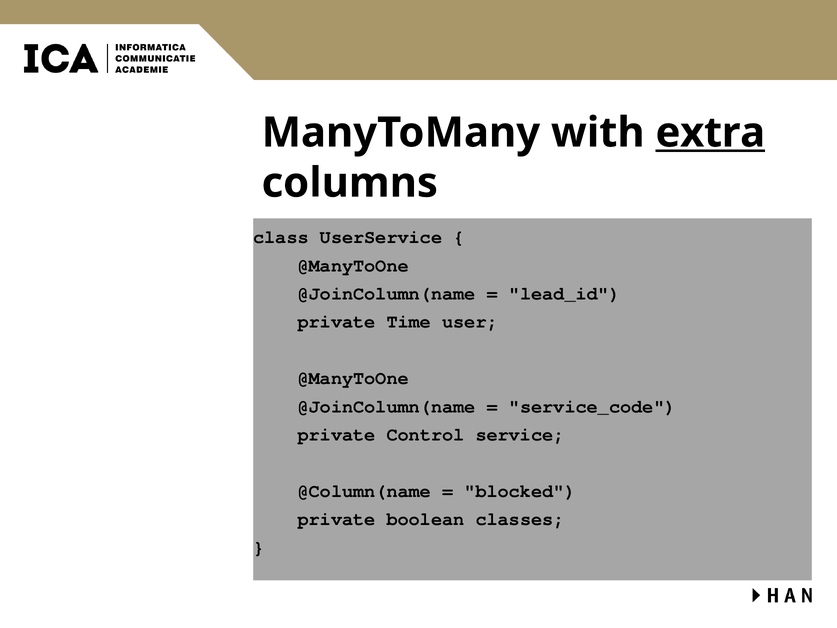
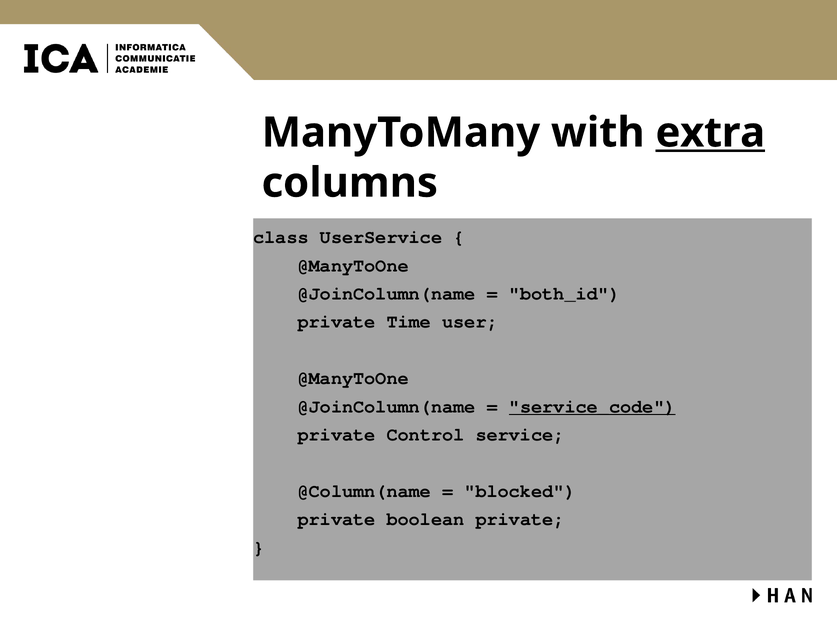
lead_id: lead_id -> both_id
service_code underline: none -> present
boolean classes: classes -> private
